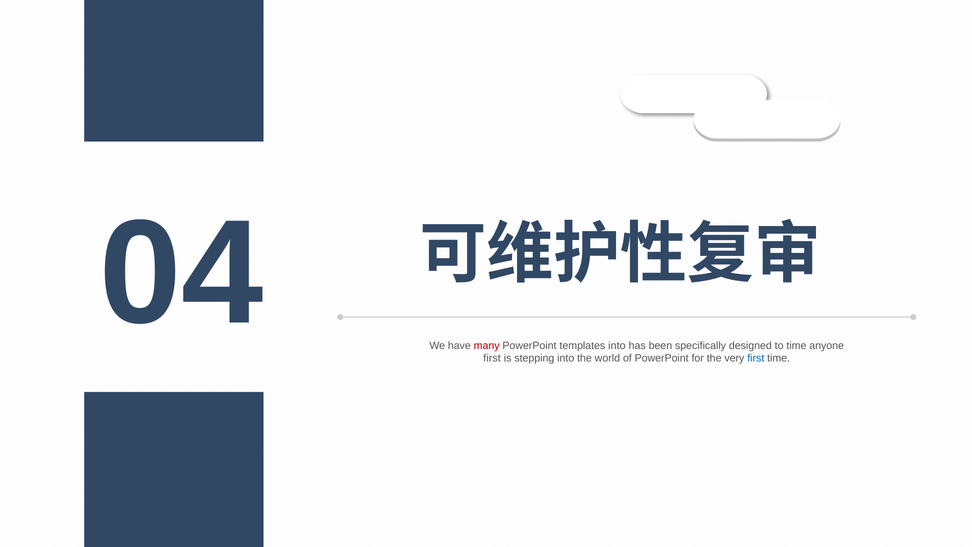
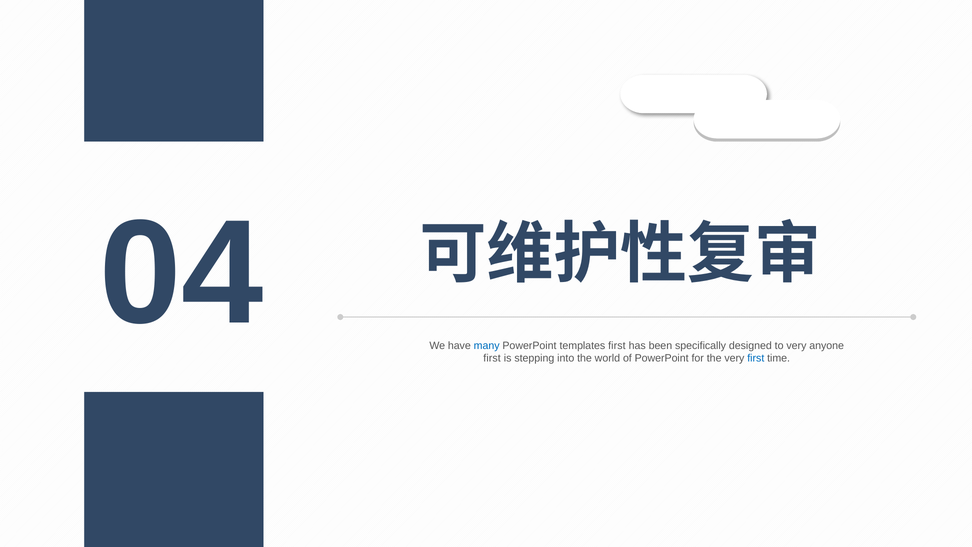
many colour: red -> blue
templates into: into -> first
to time: time -> very
